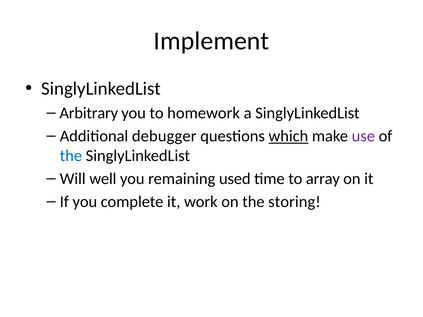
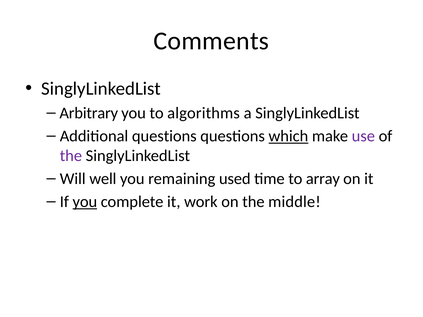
Implement: Implement -> Comments
homework: homework -> algorithms
Additional debugger: debugger -> questions
the at (71, 156) colour: blue -> purple
you at (85, 202) underline: none -> present
storing: storing -> middle
